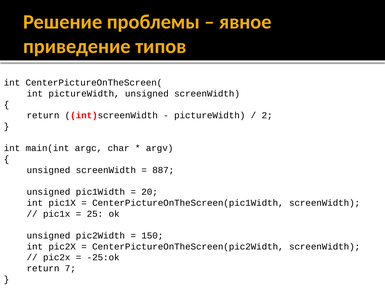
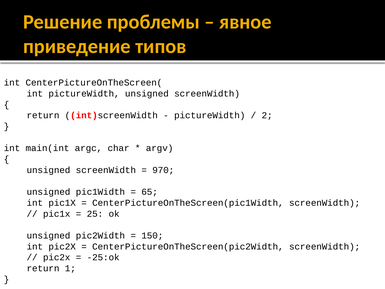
887: 887 -> 970
20: 20 -> 65
7: 7 -> 1
